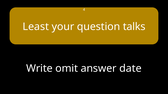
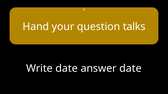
Least: Least -> Hand
Write omit: omit -> date
